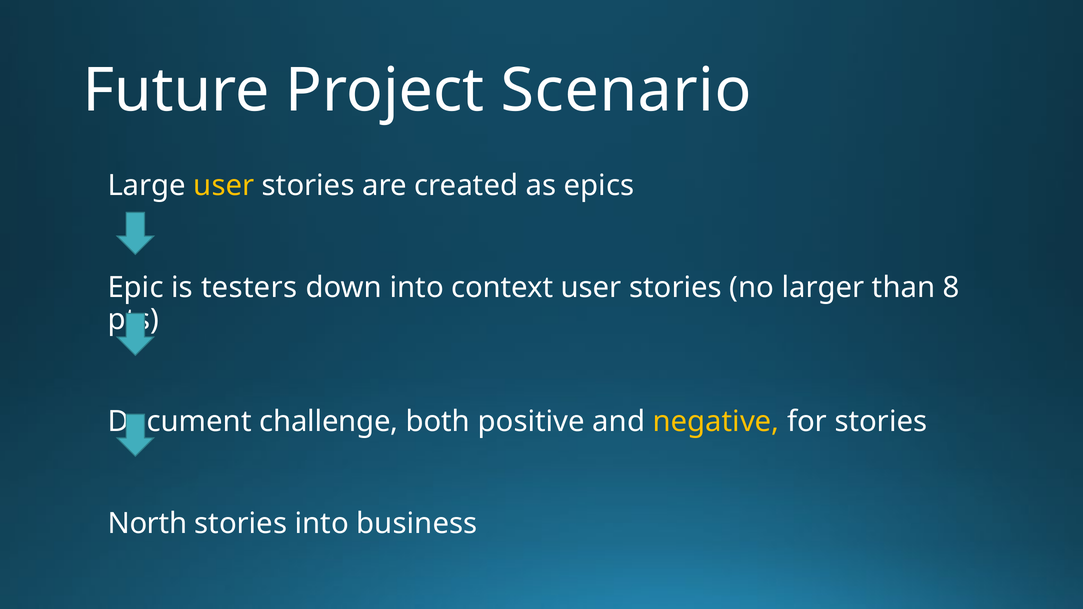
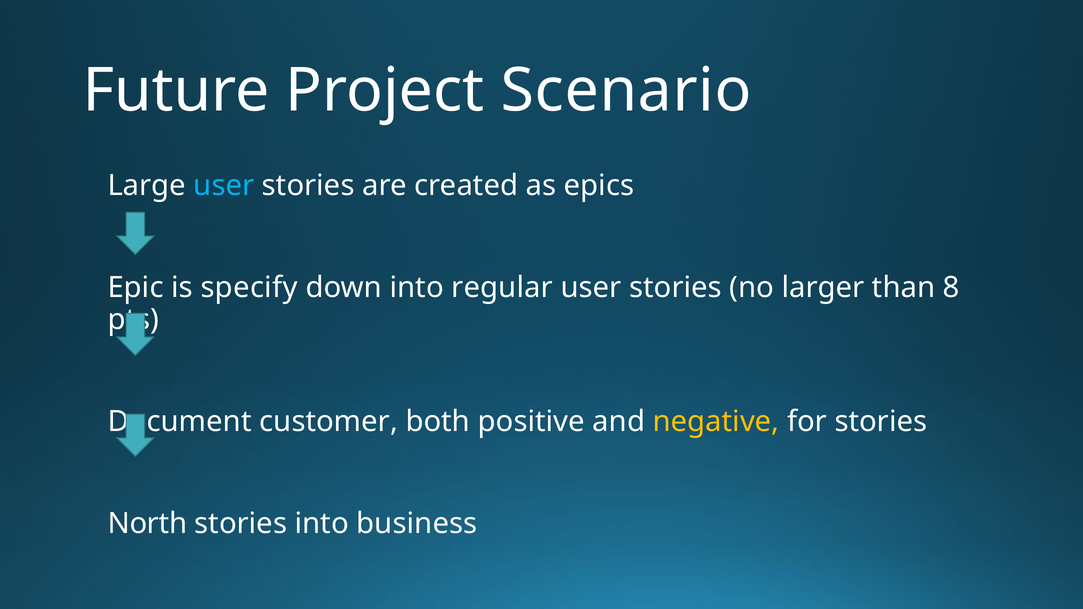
user at (224, 186) colour: yellow -> light blue
testers: testers -> specify
context: context -> regular
challenge: challenge -> customer
